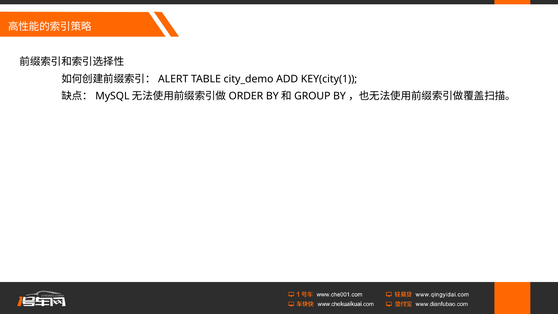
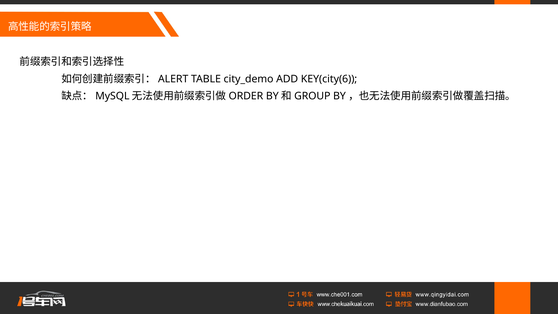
KEY(city(1: KEY(city(1 -> KEY(city(6
